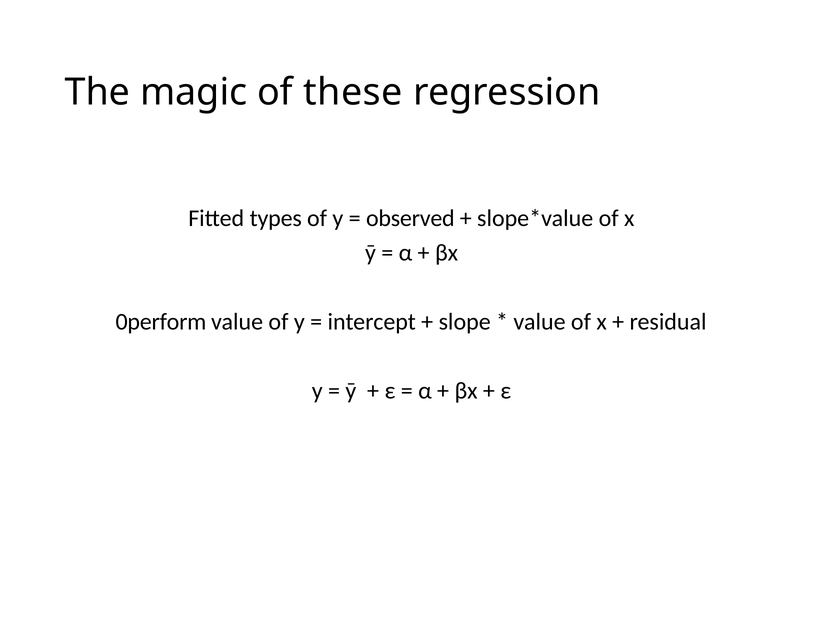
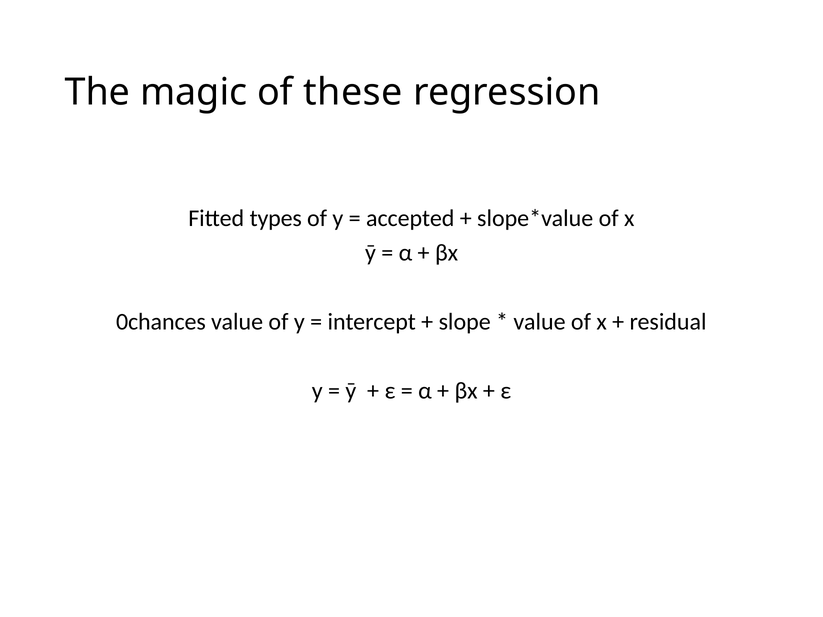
observed: observed -> accepted
0perform: 0perform -> 0chances
